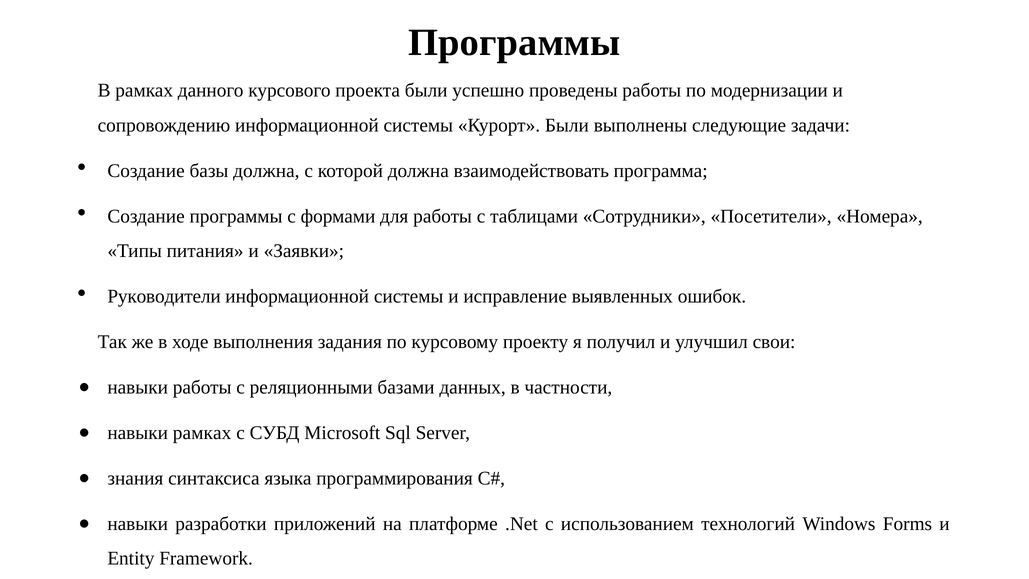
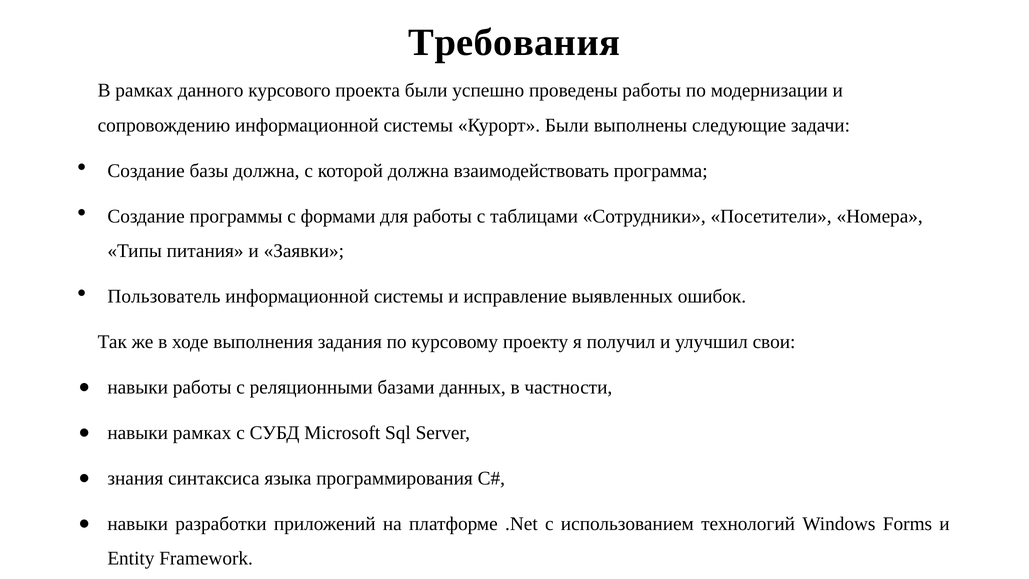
Программы at (514, 42): Программы -> Требования
Руководители: Руководители -> Пользователь
